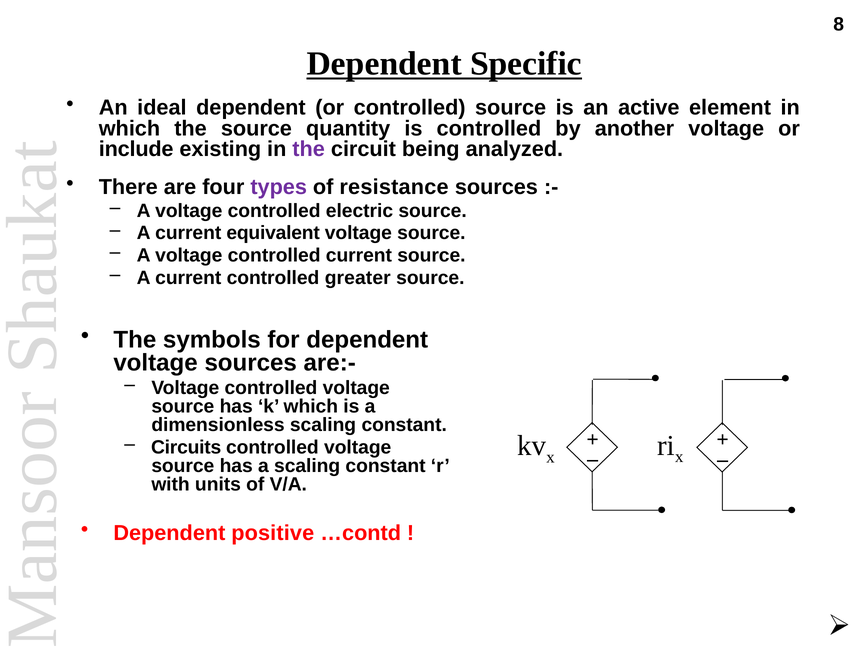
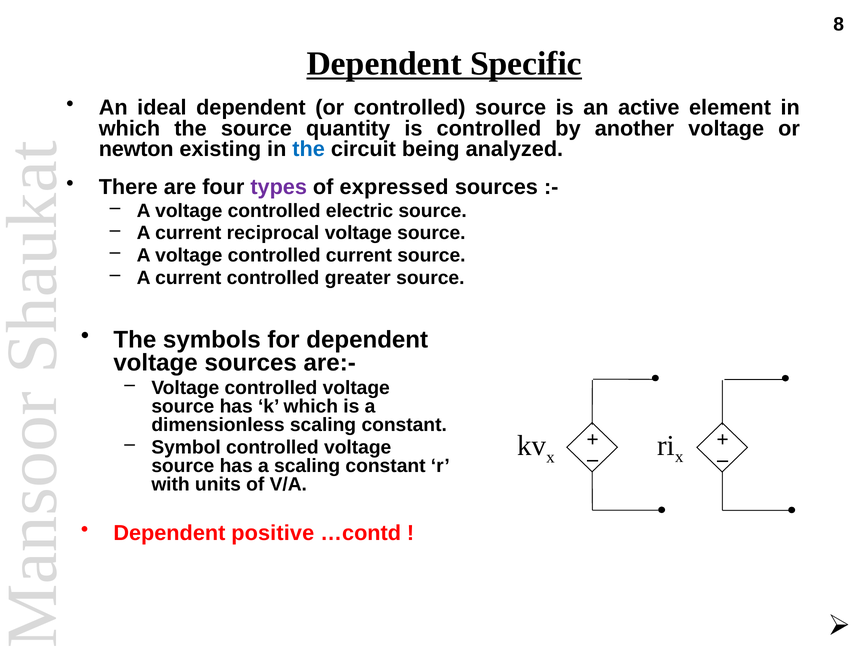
include: include -> newton
the at (309, 149) colour: purple -> blue
resistance: resistance -> expressed
equivalent: equivalent -> reciprocal
Circuits: Circuits -> Symbol
